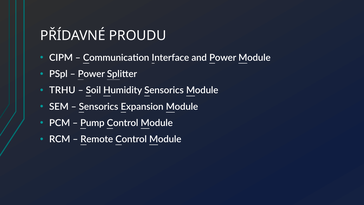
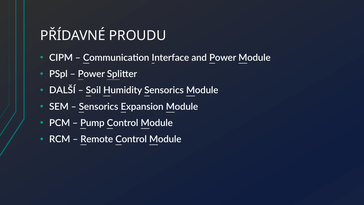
TRHU: TRHU -> DALŠÍ
